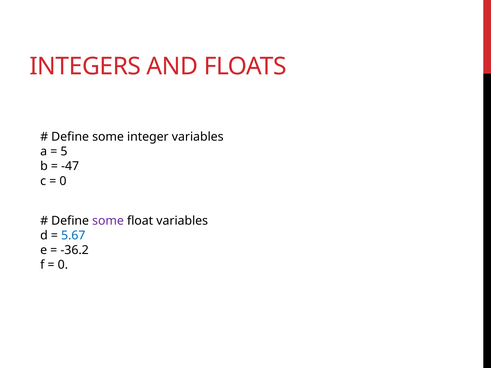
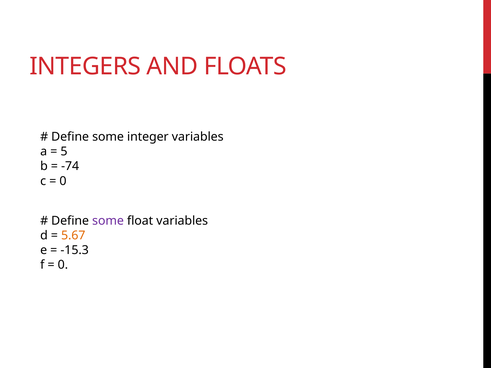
-47: -47 -> -74
5.67 colour: blue -> orange
-36.2: -36.2 -> -15.3
